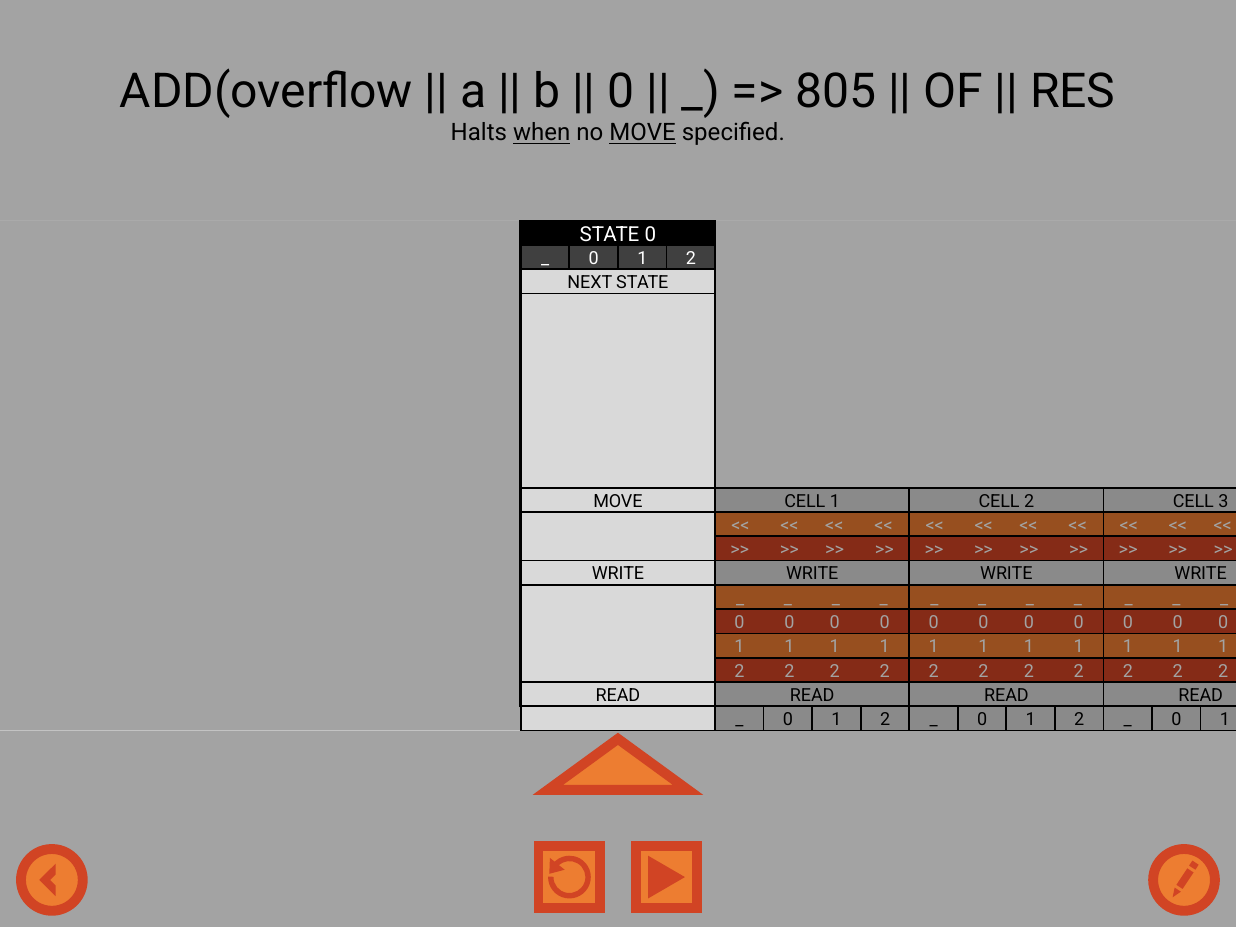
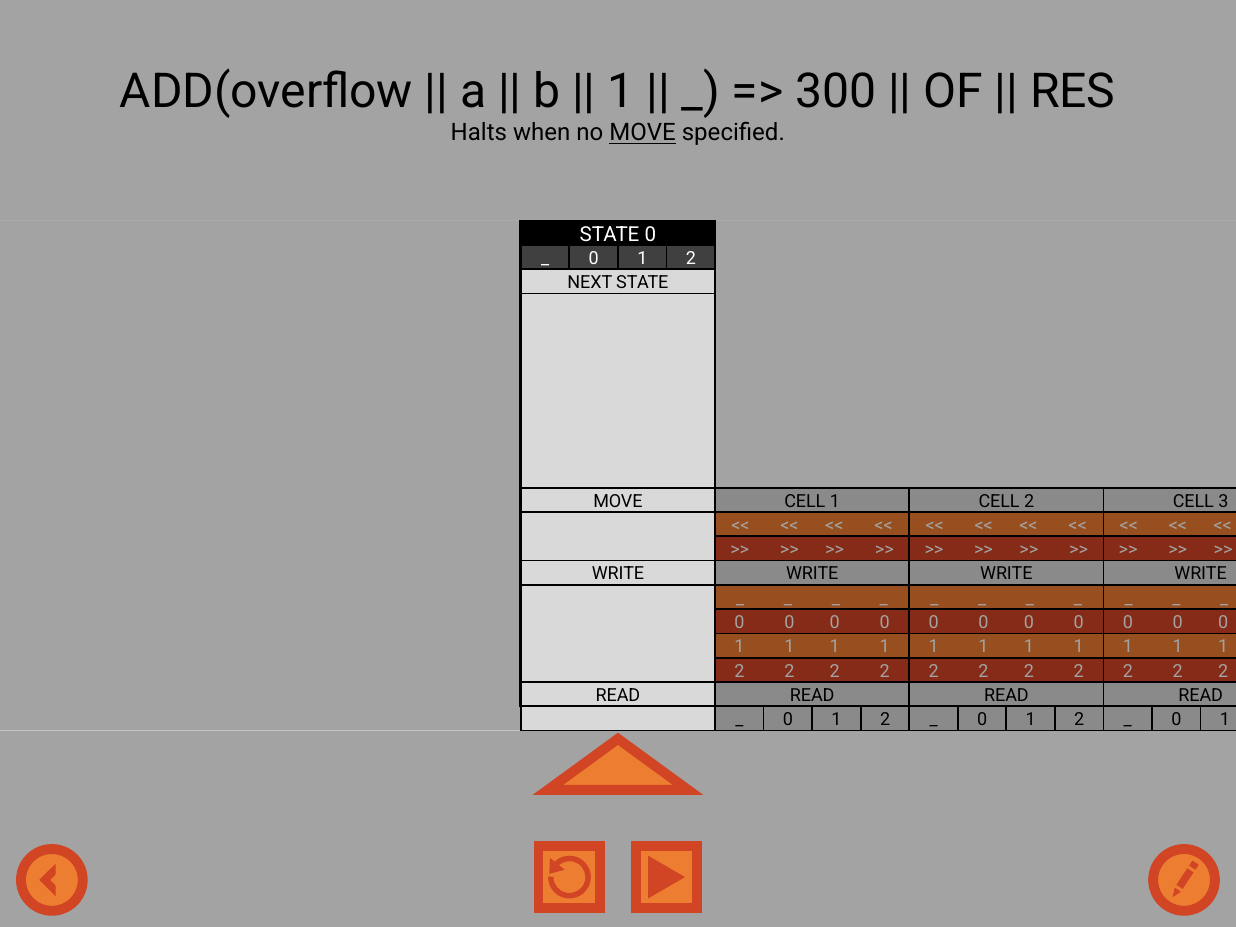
0 at (621, 91): 0 -> 1
805: 805 -> 300
when underline: present -> none
